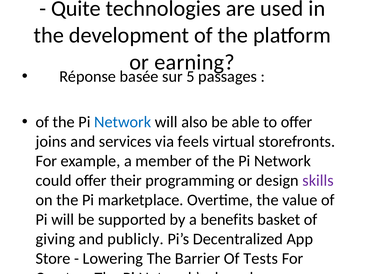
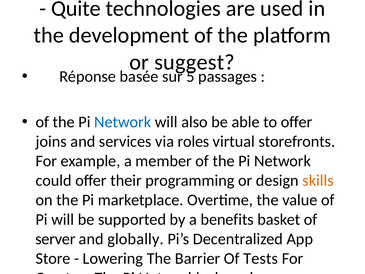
earning: earning -> suggest
feels: feels -> roles
skills at (318, 180) colour: purple -> orange
giving at (55, 239): giving -> server
publicly: publicly -> globally
